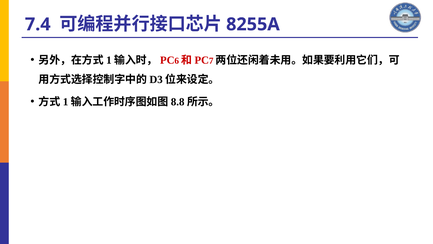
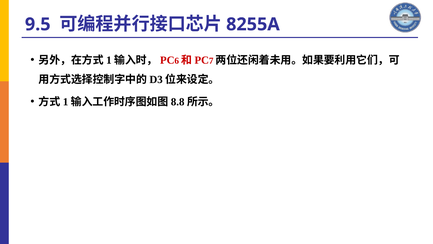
7.4: 7.4 -> 9.5
